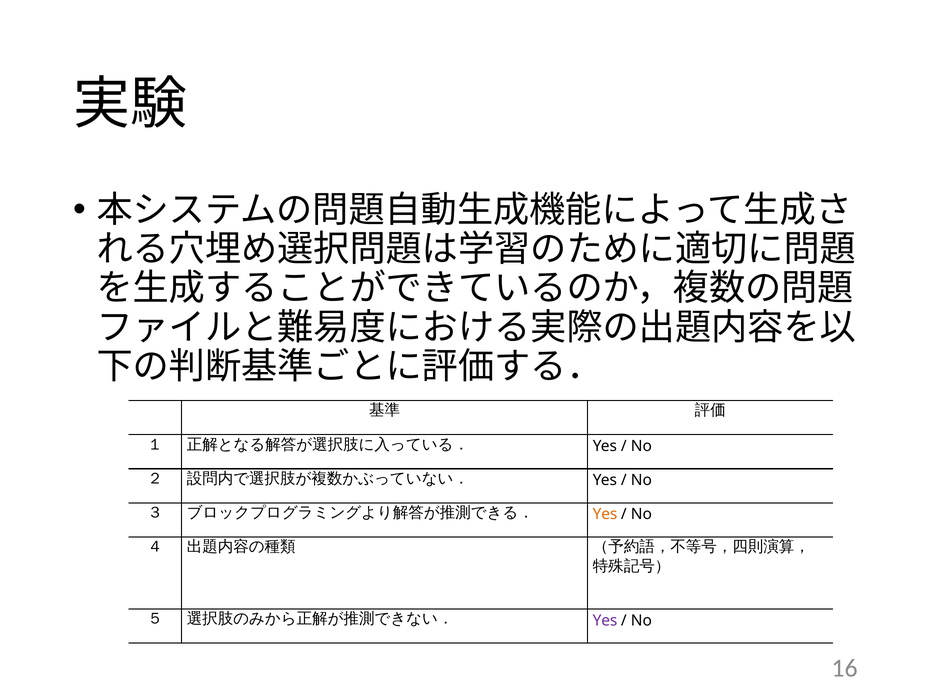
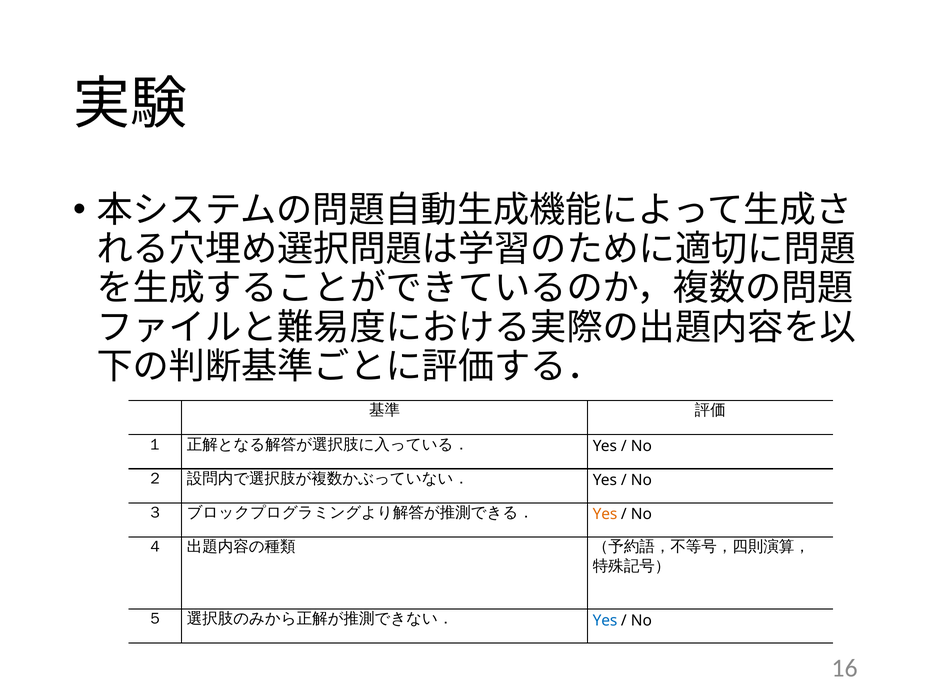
Yes at (605, 620) colour: purple -> blue
